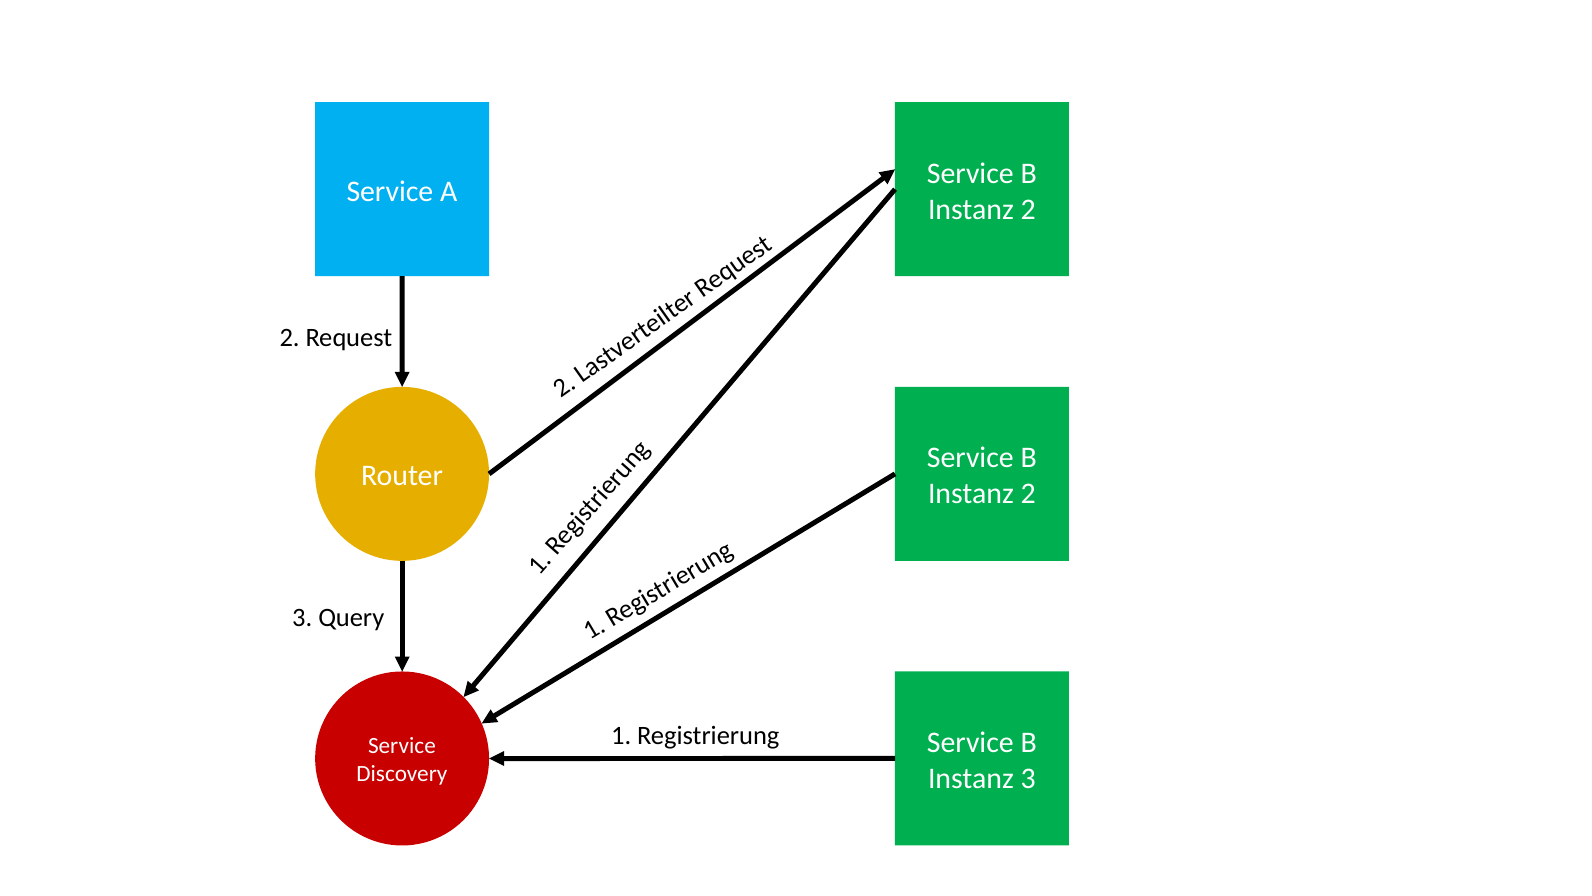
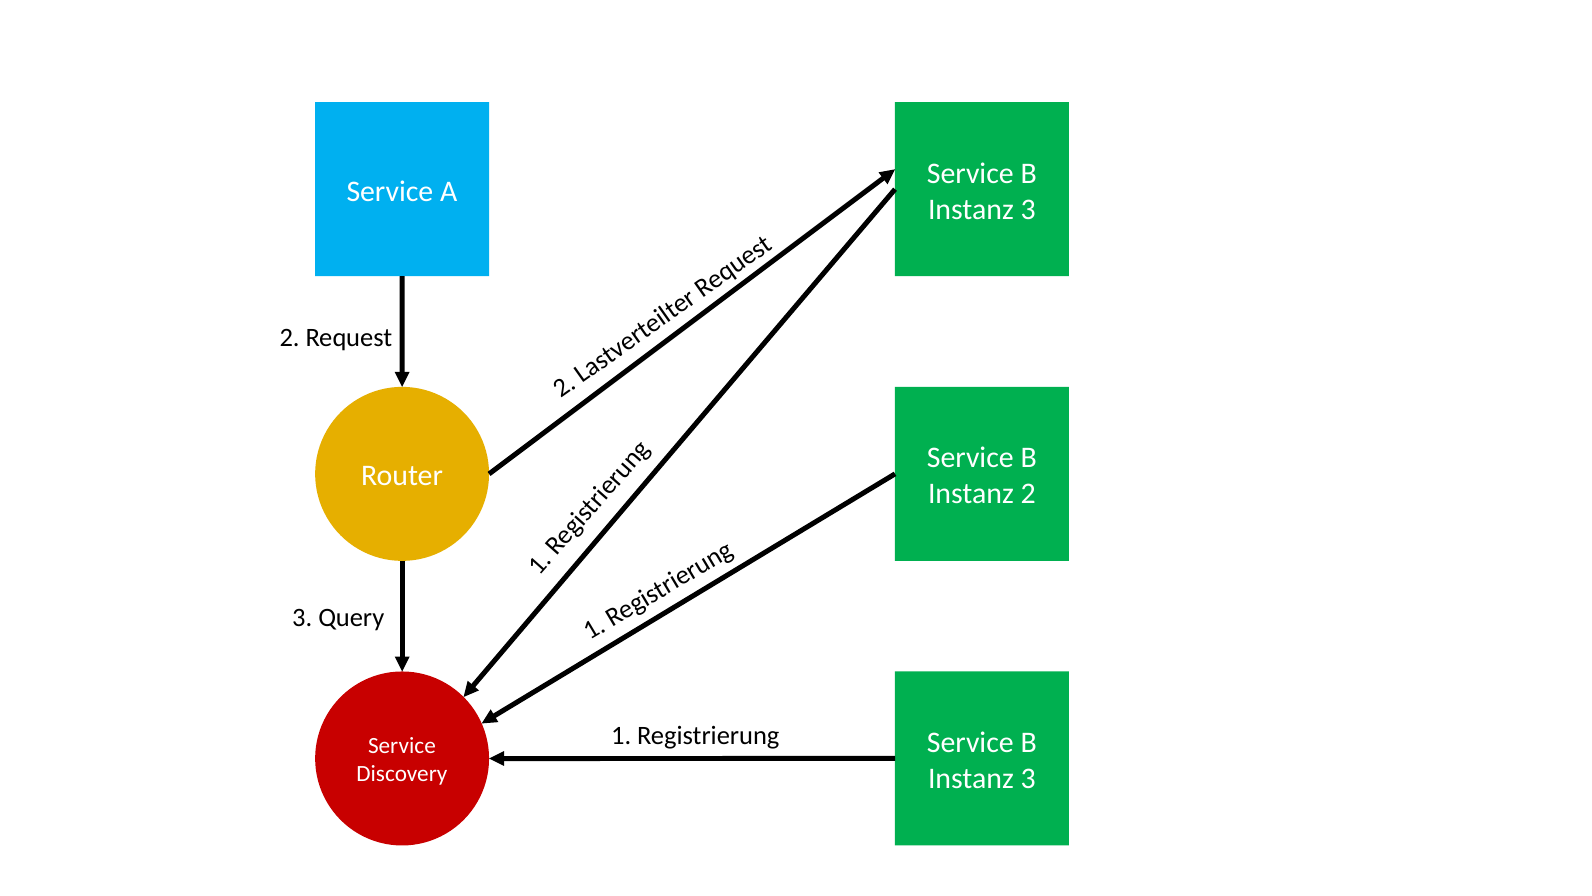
2 at (1028, 209): 2 -> 3
